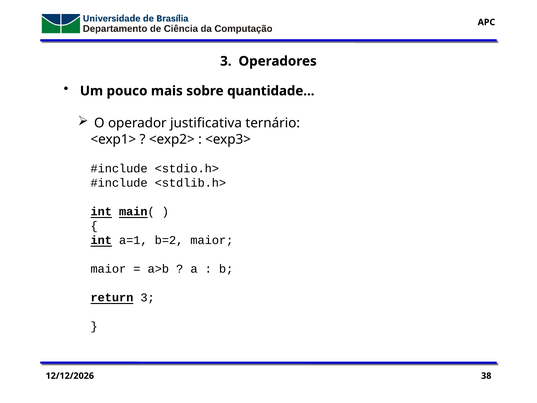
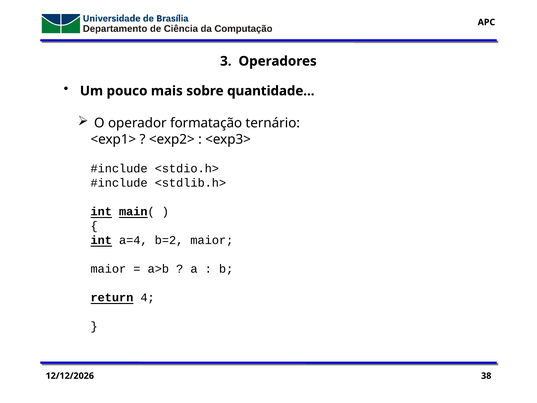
justificativa: justificativa -> formatação
a=1: a=1 -> a=4
return 3: 3 -> 4
